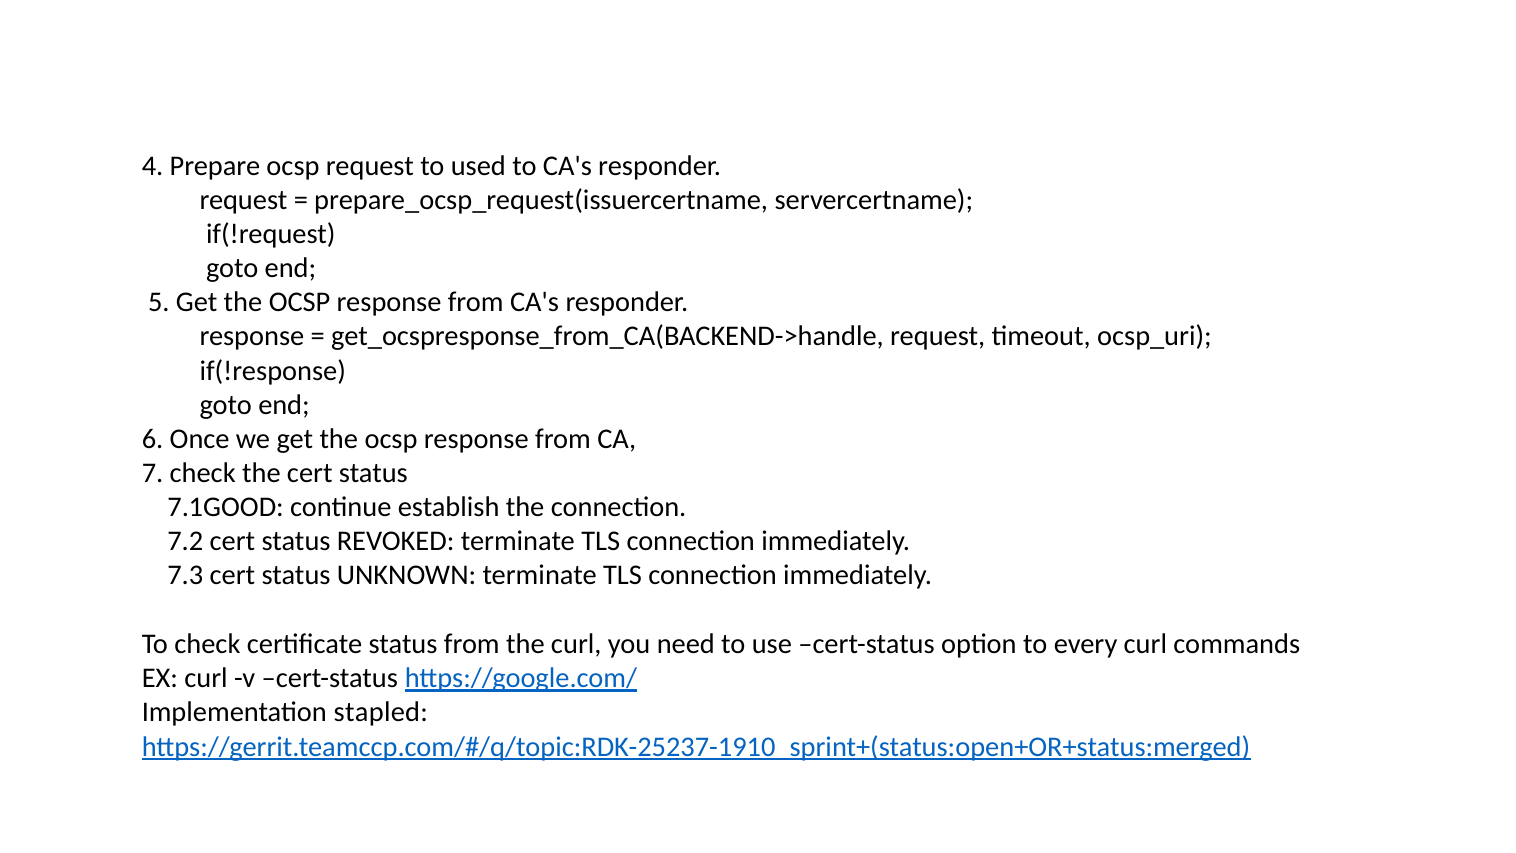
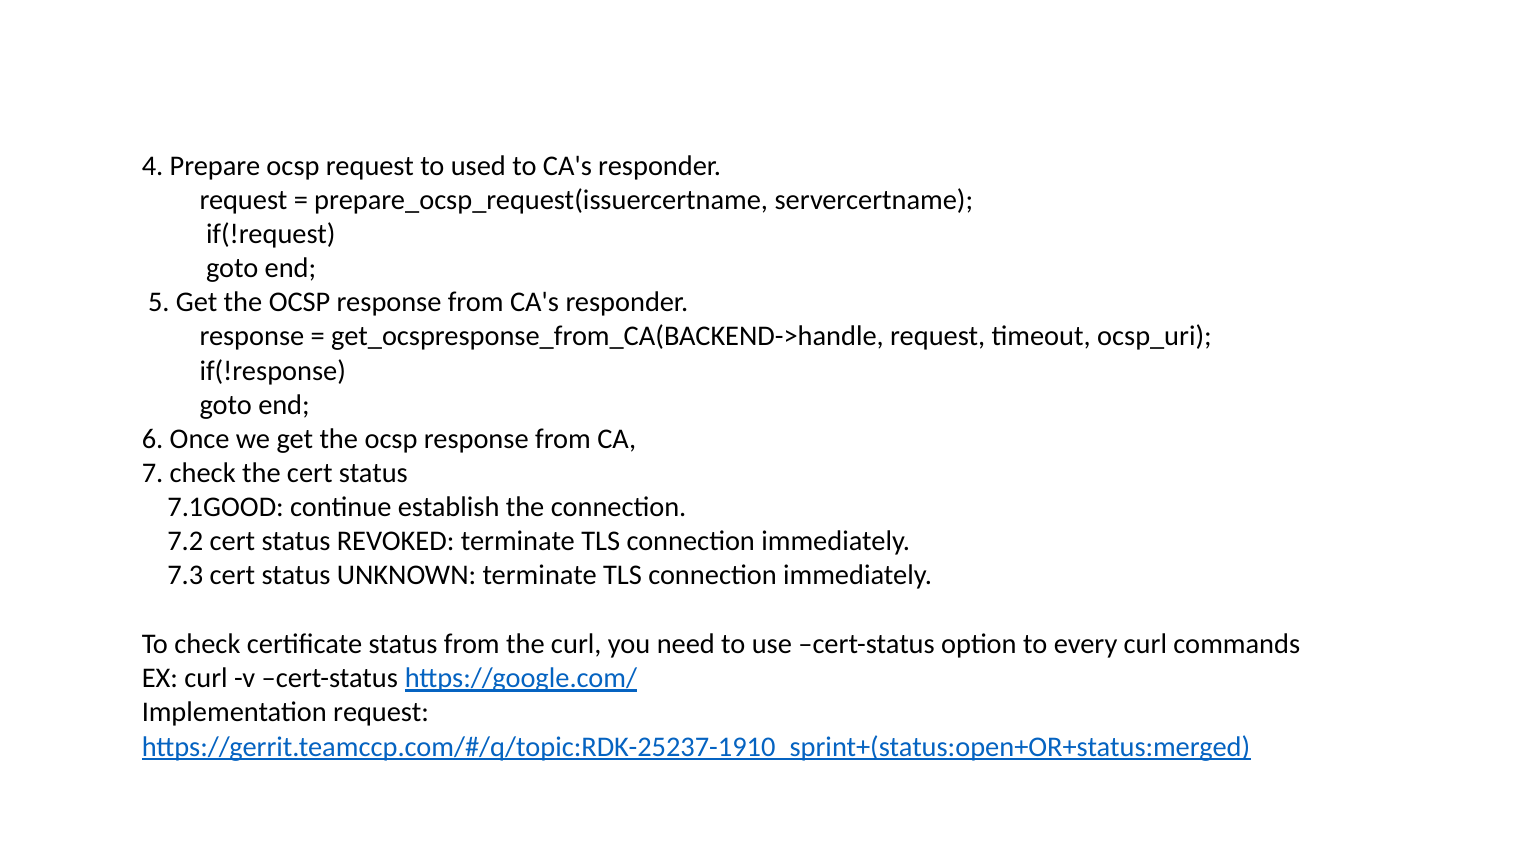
Implementation stapled: stapled -> request
